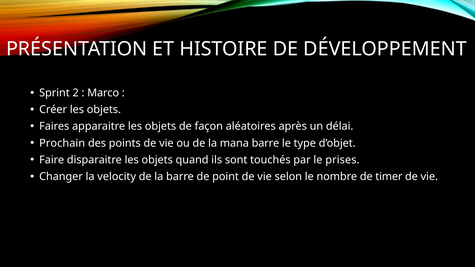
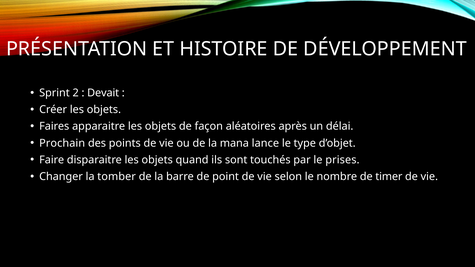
Marco: Marco -> Devait
mana barre: barre -> lance
velocity: velocity -> tomber
